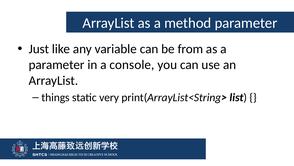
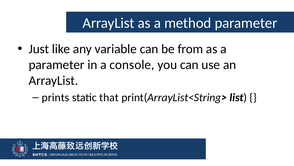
things: things -> prints
very: very -> that
